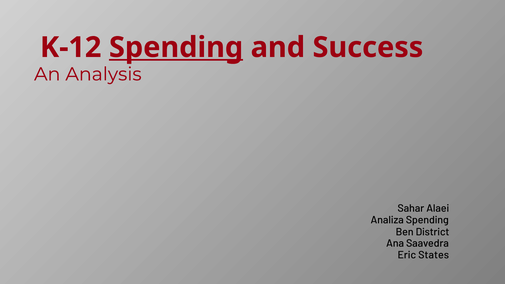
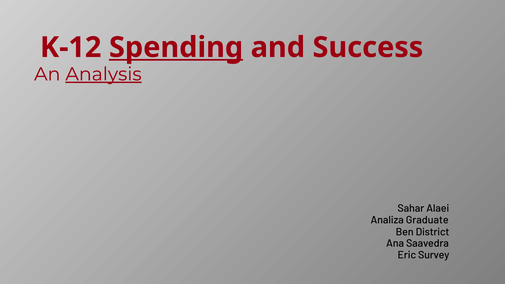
Analysis underline: none -> present
Analiza Spending: Spending -> Graduate
States: States -> Survey
